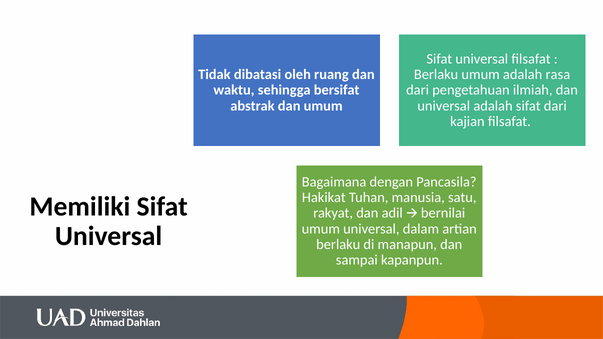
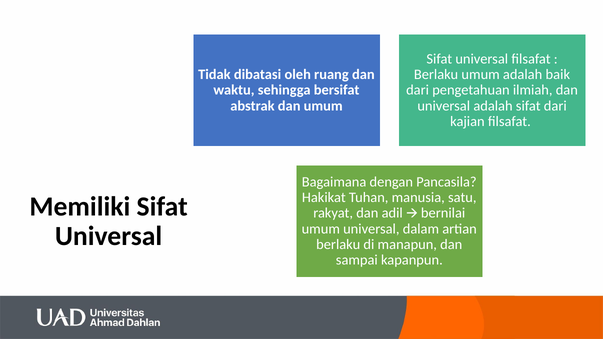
rasa: rasa -> baik
